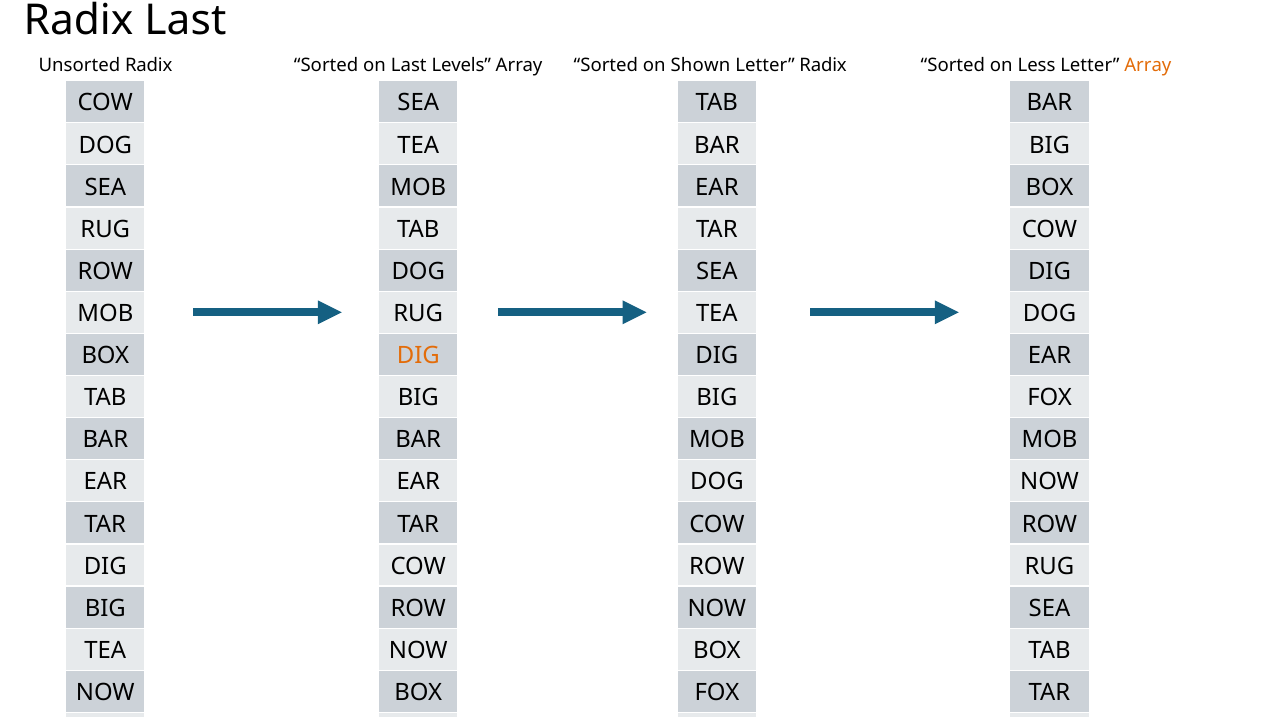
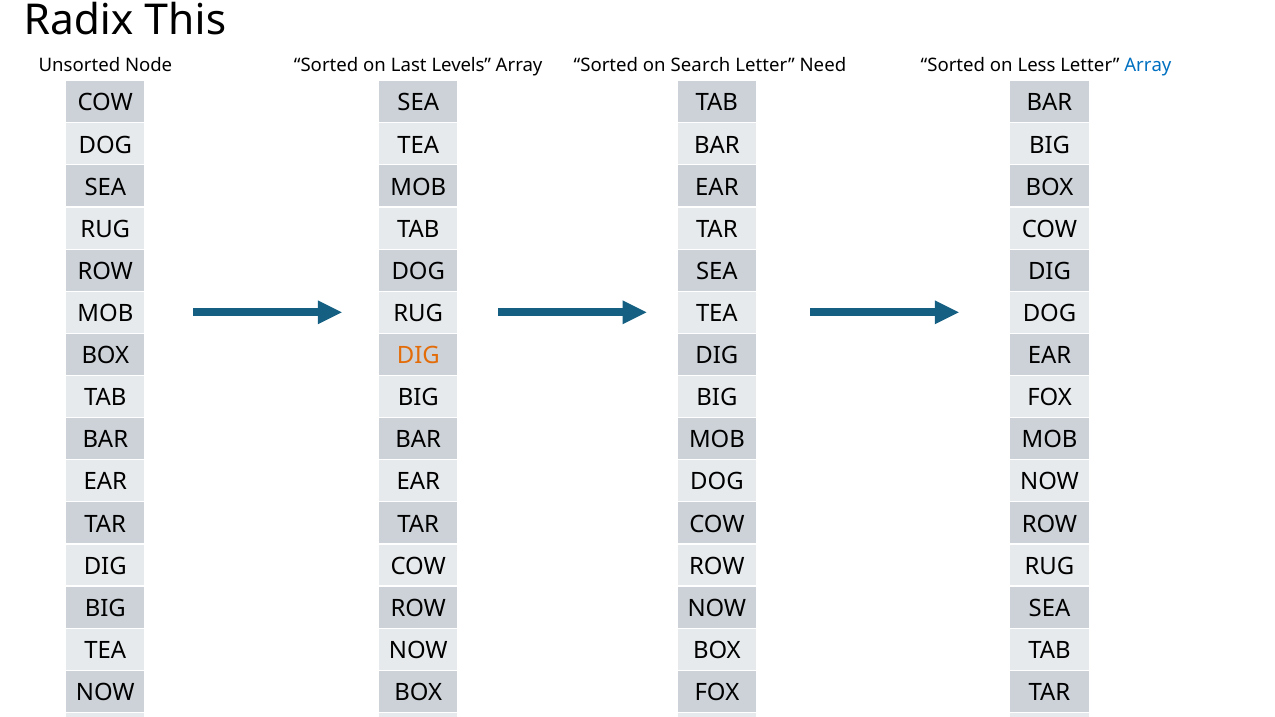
Radix Last: Last -> This
Unsorted Radix: Radix -> Node
Shown: Shown -> Search
Letter Radix: Radix -> Need
Array at (1148, 66) colour: orange -> blue
